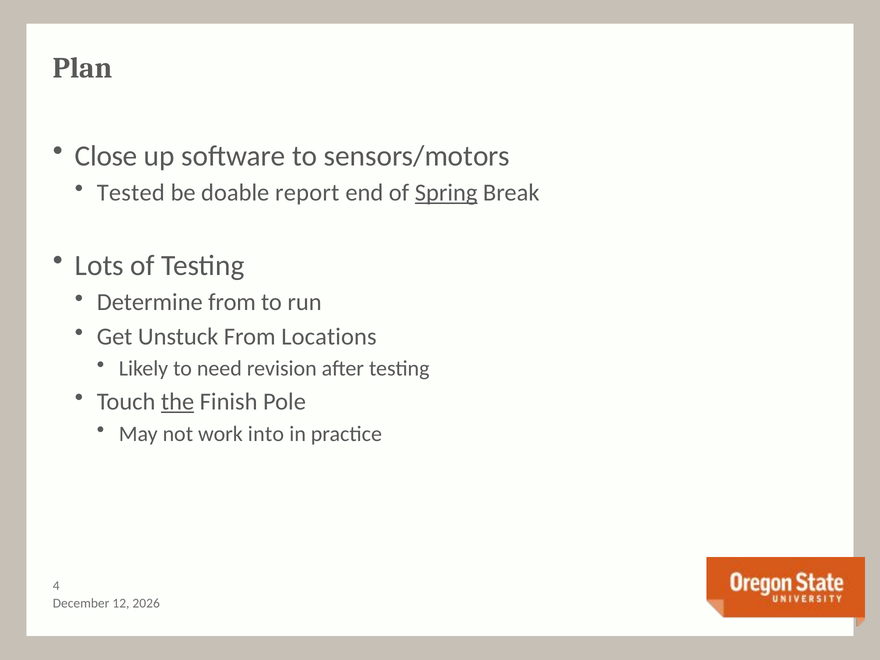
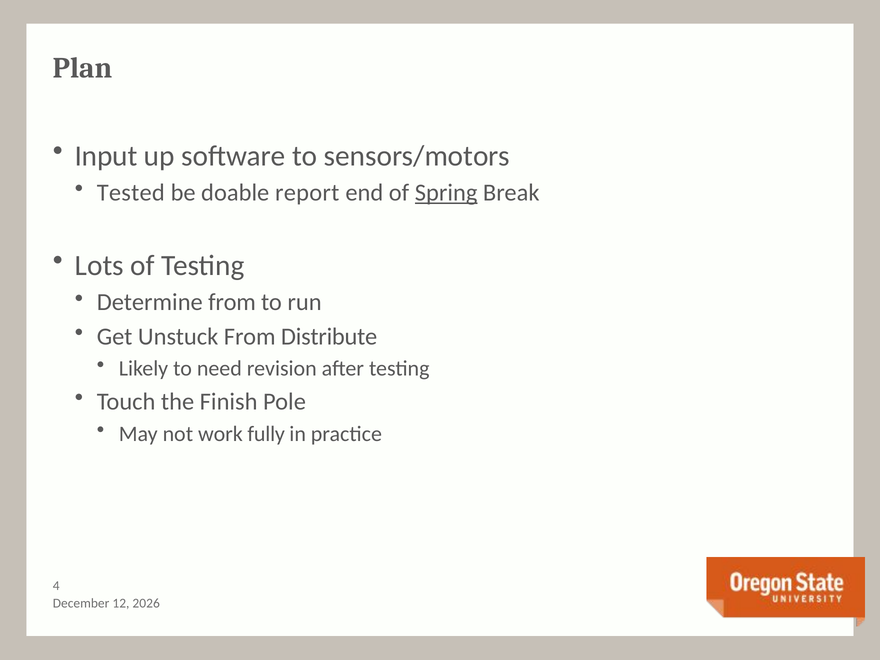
Close: Close -> Input
Locations: Locations -> Distribute
the underline: present -> none
into: into -> fully
